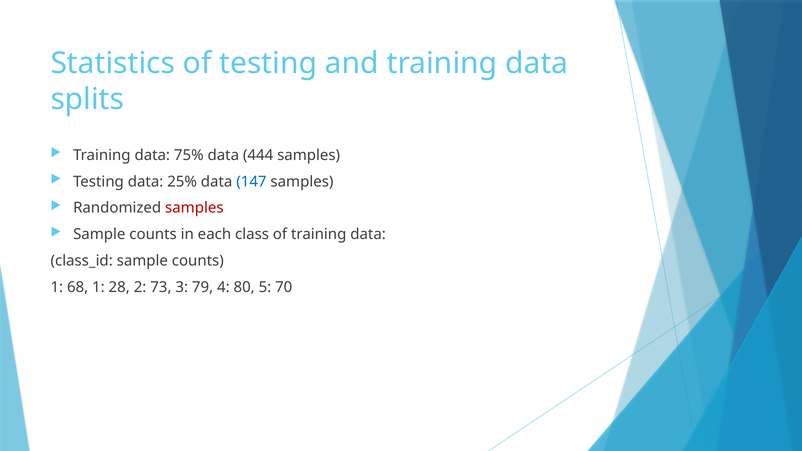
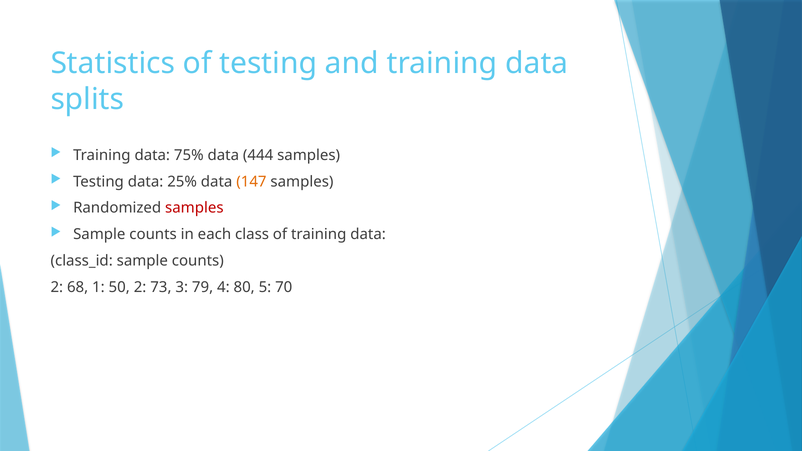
147 colour: blue -> orange
1 at (57, 287): 1 -> 2
28: 28 -> 50
